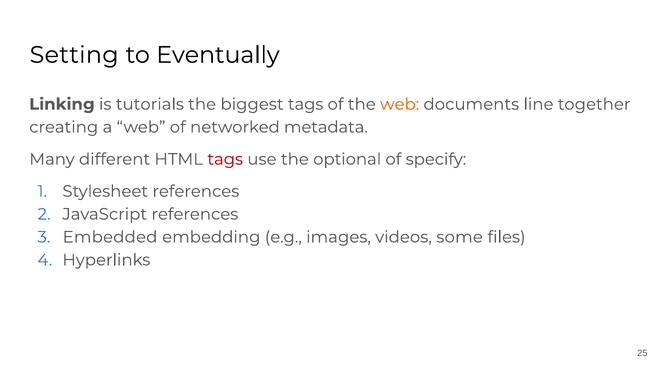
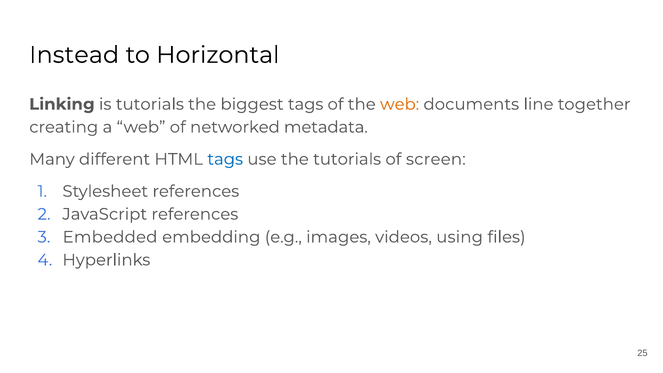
Setting: Setting -> Instead
Eventually: Eventually -> Horizontal
tags at (225, 159) colour: red -> blue
the optional: optional -> tutorials
specify: specify -> screen
some: some -> using
